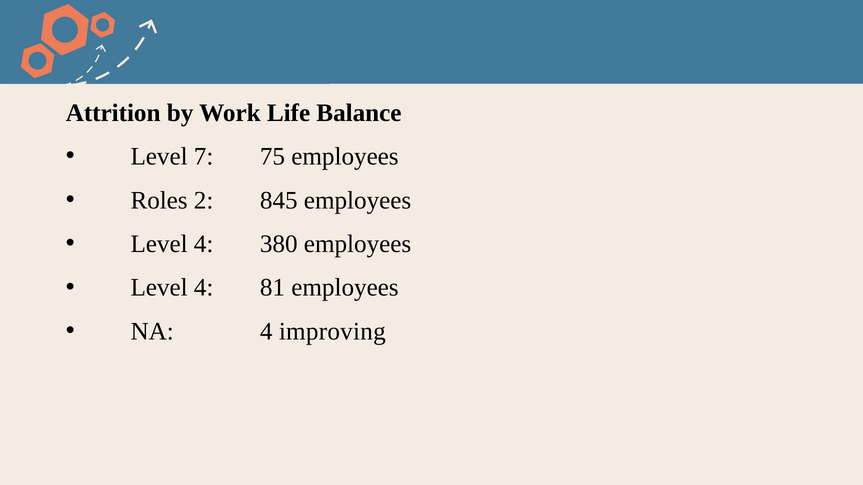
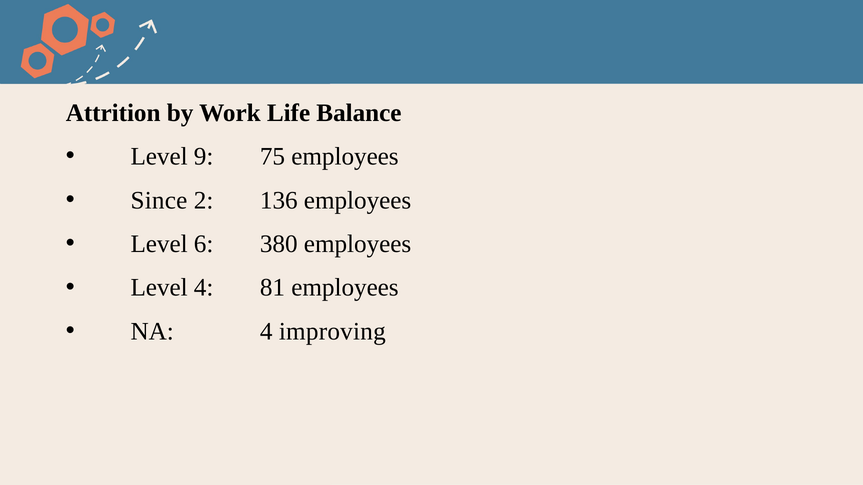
7: 7 -> 9
Roles: Roles -> Since
845: 845 -> 136
4 at (204, 244): 4 -> 6
